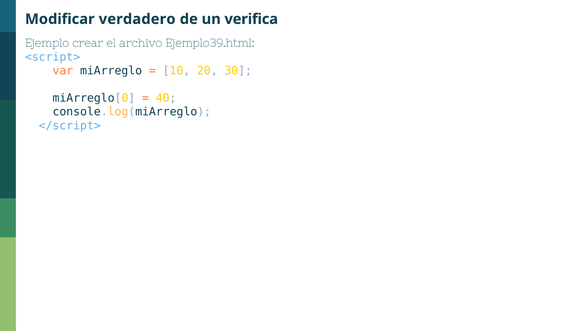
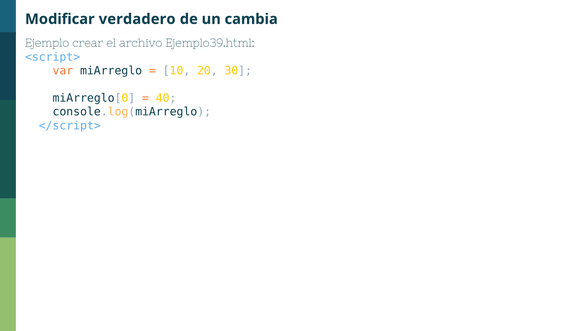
verifica: verifica -> cambia
